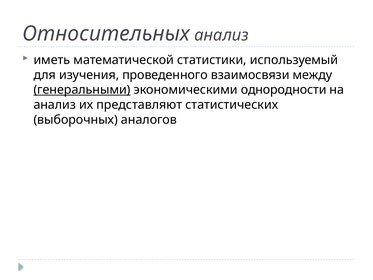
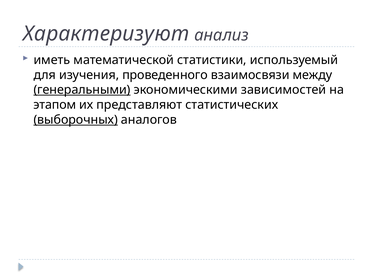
Относительных: Относительных -> Характеризуют
однородности: однородности -> зависимостей
анализ at (55, 105): анализ -> этапом
выборочных underline: none -> present
